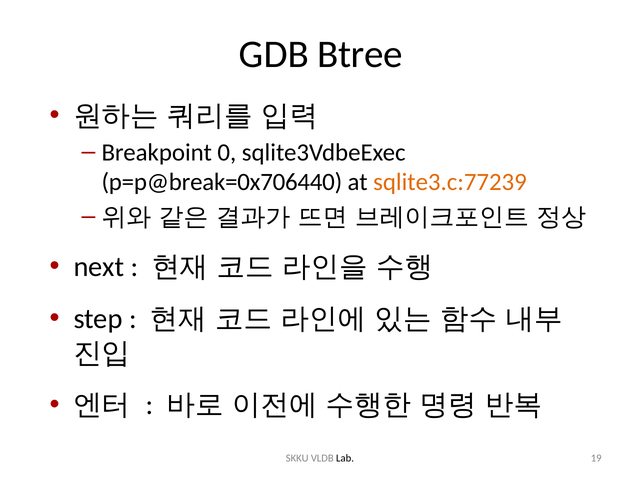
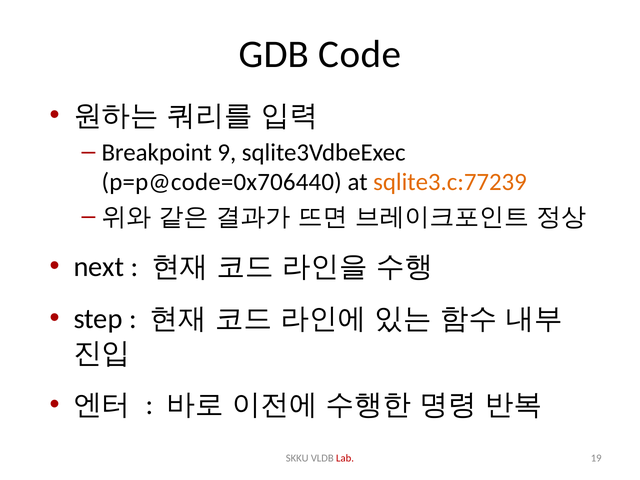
Btree: Btree -> Code
0: 0 -> 9
p=p@break=0x706440: p=p@break=0x706440 -> p=p@code=0x706440
Lab colour: black -> red
